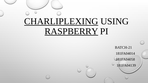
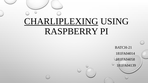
RASPBERRY underline: present -> none
